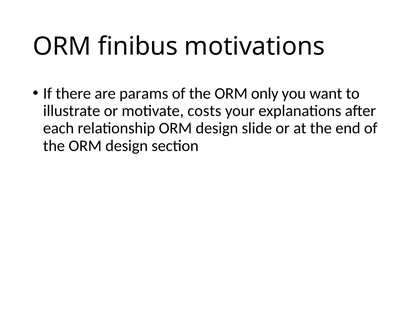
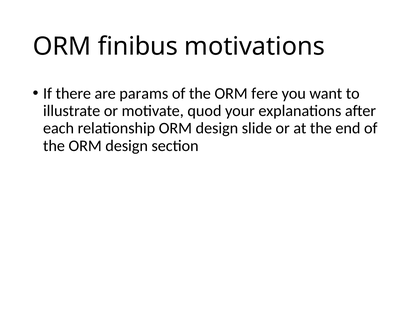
only: only -> fere
costs: costs -> quod
